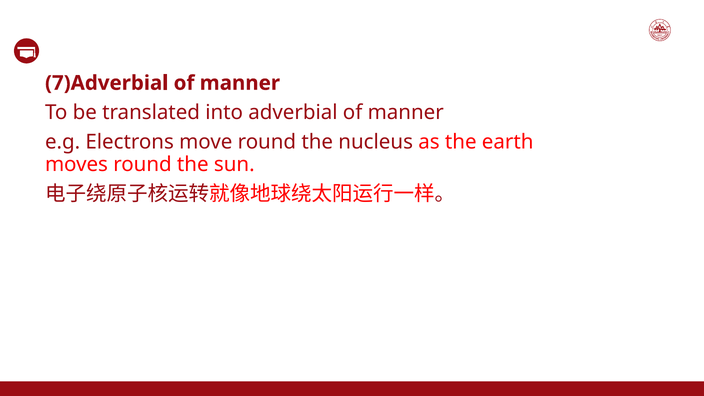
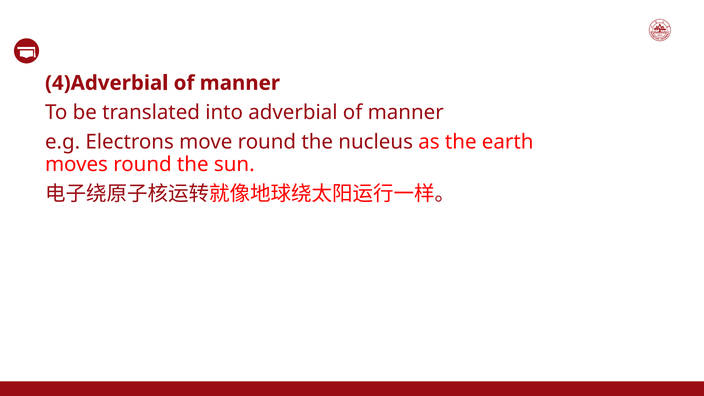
7)Adverbial: 7)Adverbial -> 4)Adverbial
